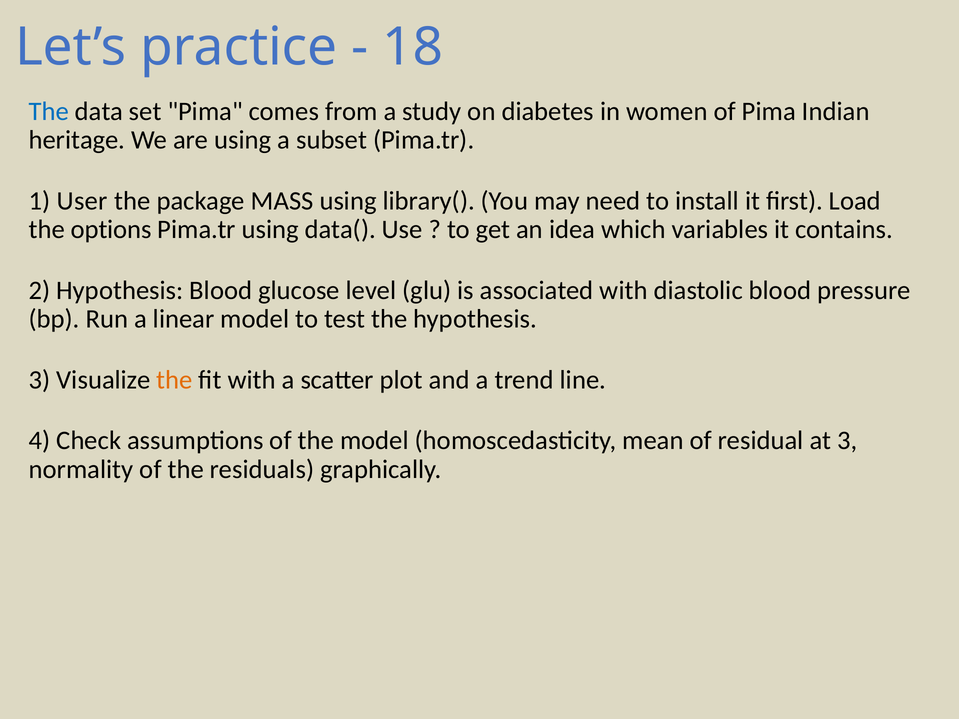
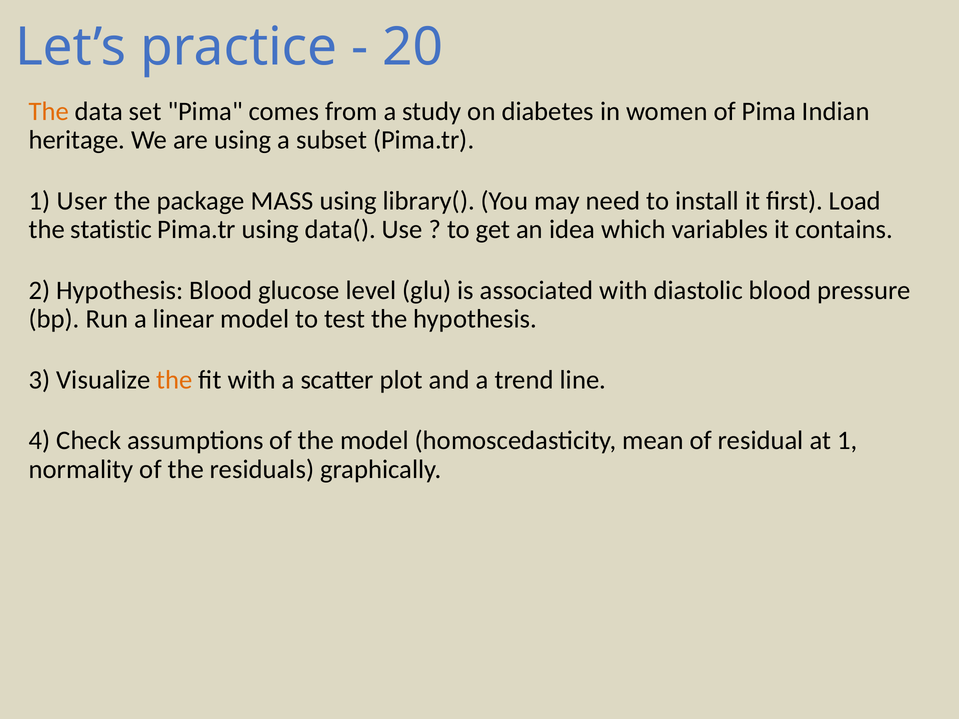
18: 18 -> 20
The at (49, 111) colour: blue -> orange
options: options -> statistic
at 3: 3 -> 1
